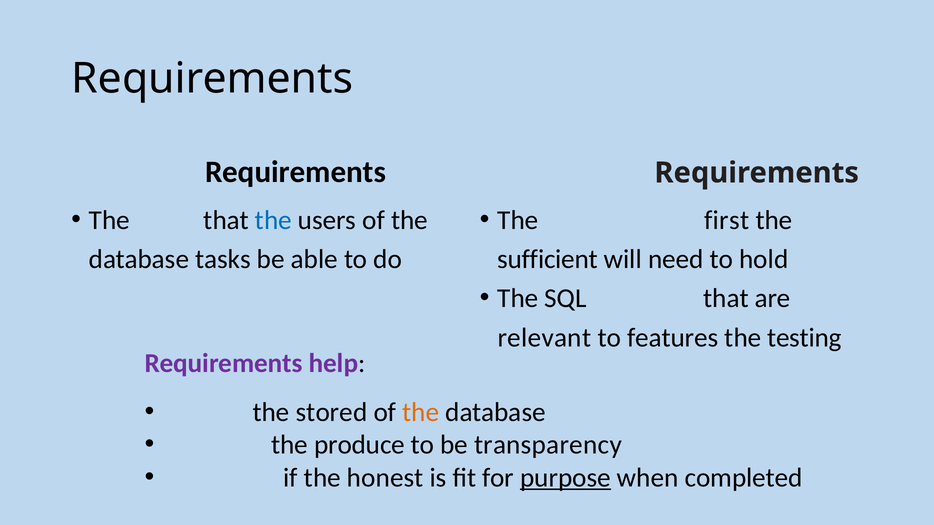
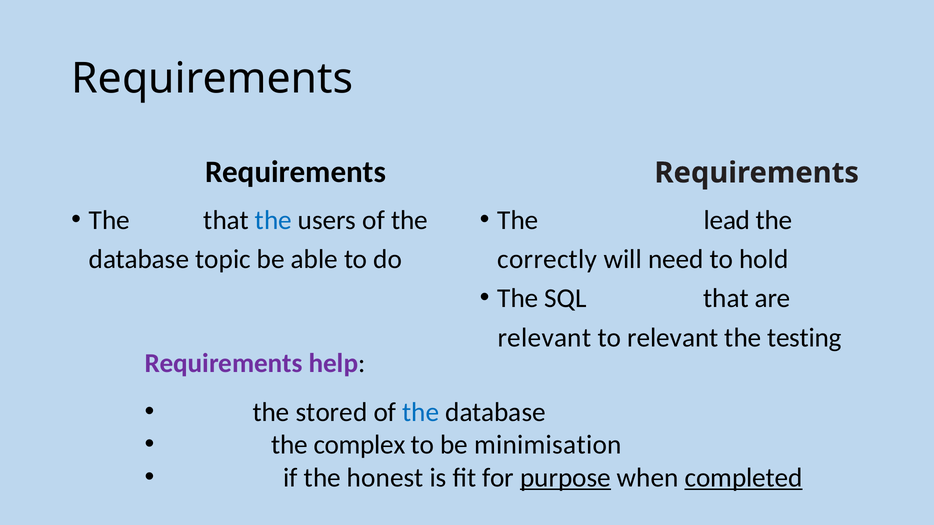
first: first -> lead
tasks: tasks -> topic
sufficient: sufficient -> correctly
to features: features -> relevant
the at (421, 413) colour: orange -> blue
produce: produce -> complex
transparency: transparency -> minimisation
completed underline: none -> present
